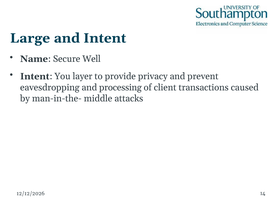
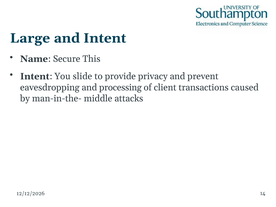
Well: Well -> This
layer: layer -> slide
